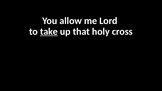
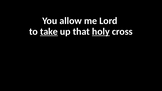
holy underline: none -> present
